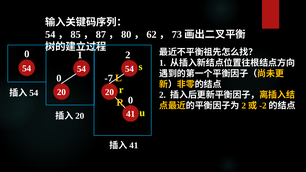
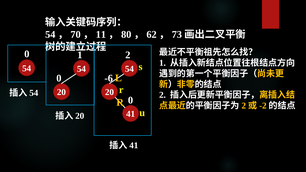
85: 85 -> 70
87: 87 -> 11
-7: -7 -> -6
